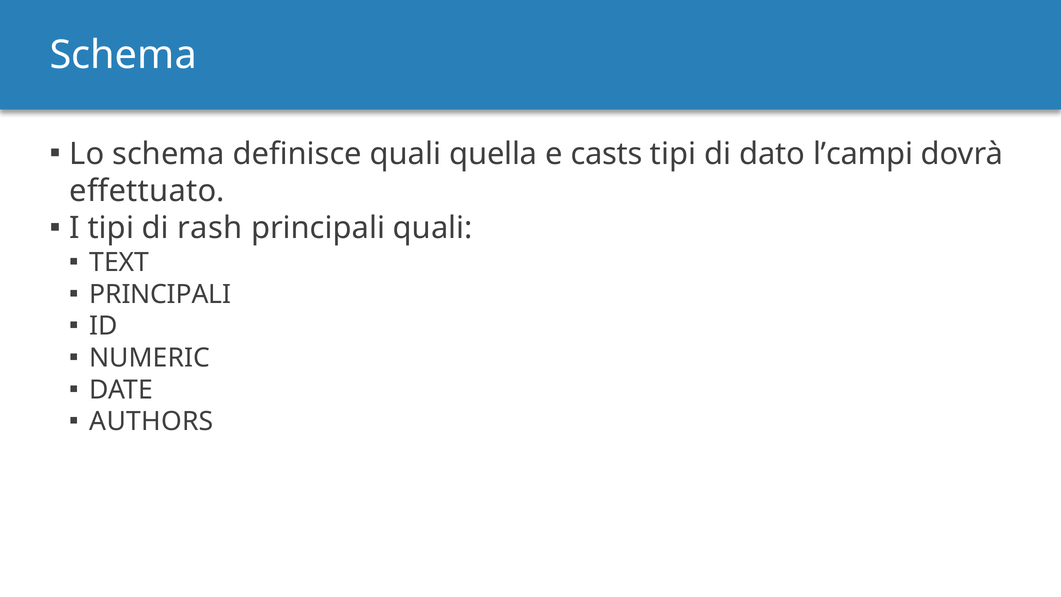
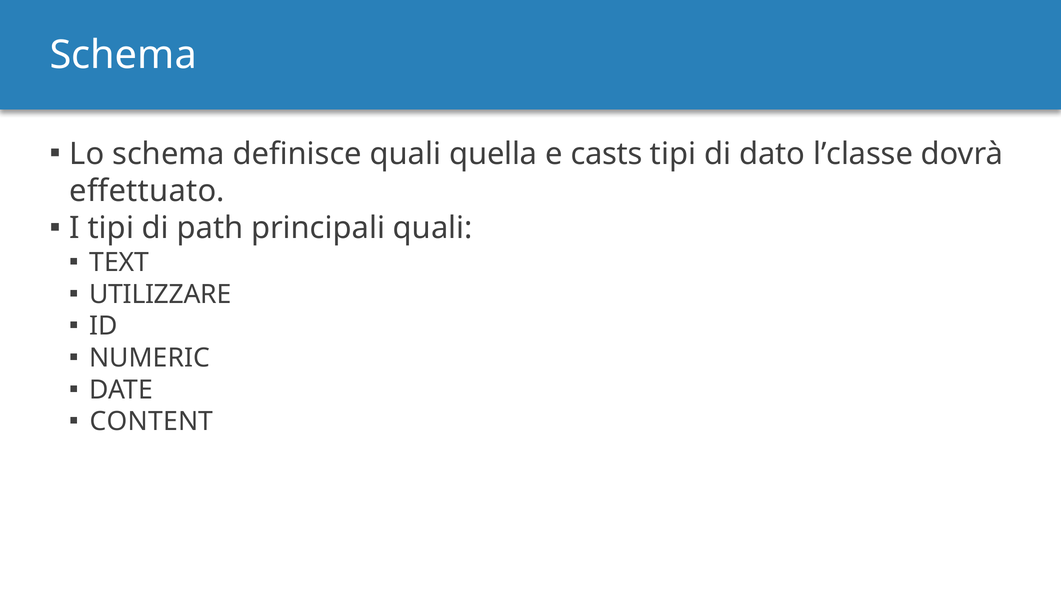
l’campi: l’campi -> l’classe
rash: rash -> path
PRINCIPALI at (160, 294): PRINCIPALI -> UTILIZZARE
AUTHORS: AUTHORS -> CONTENT
